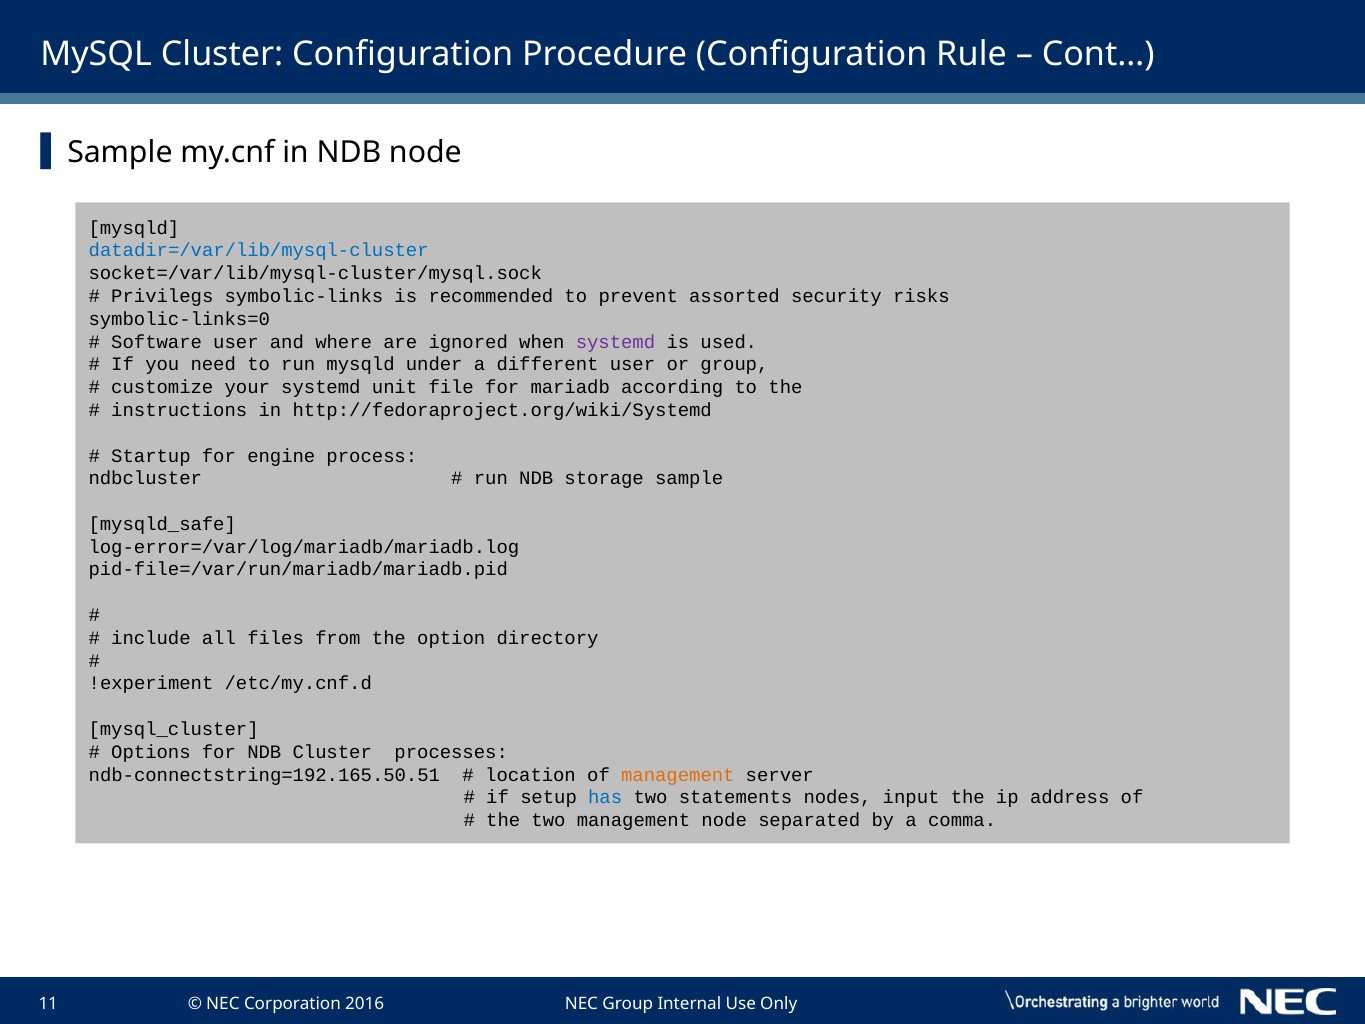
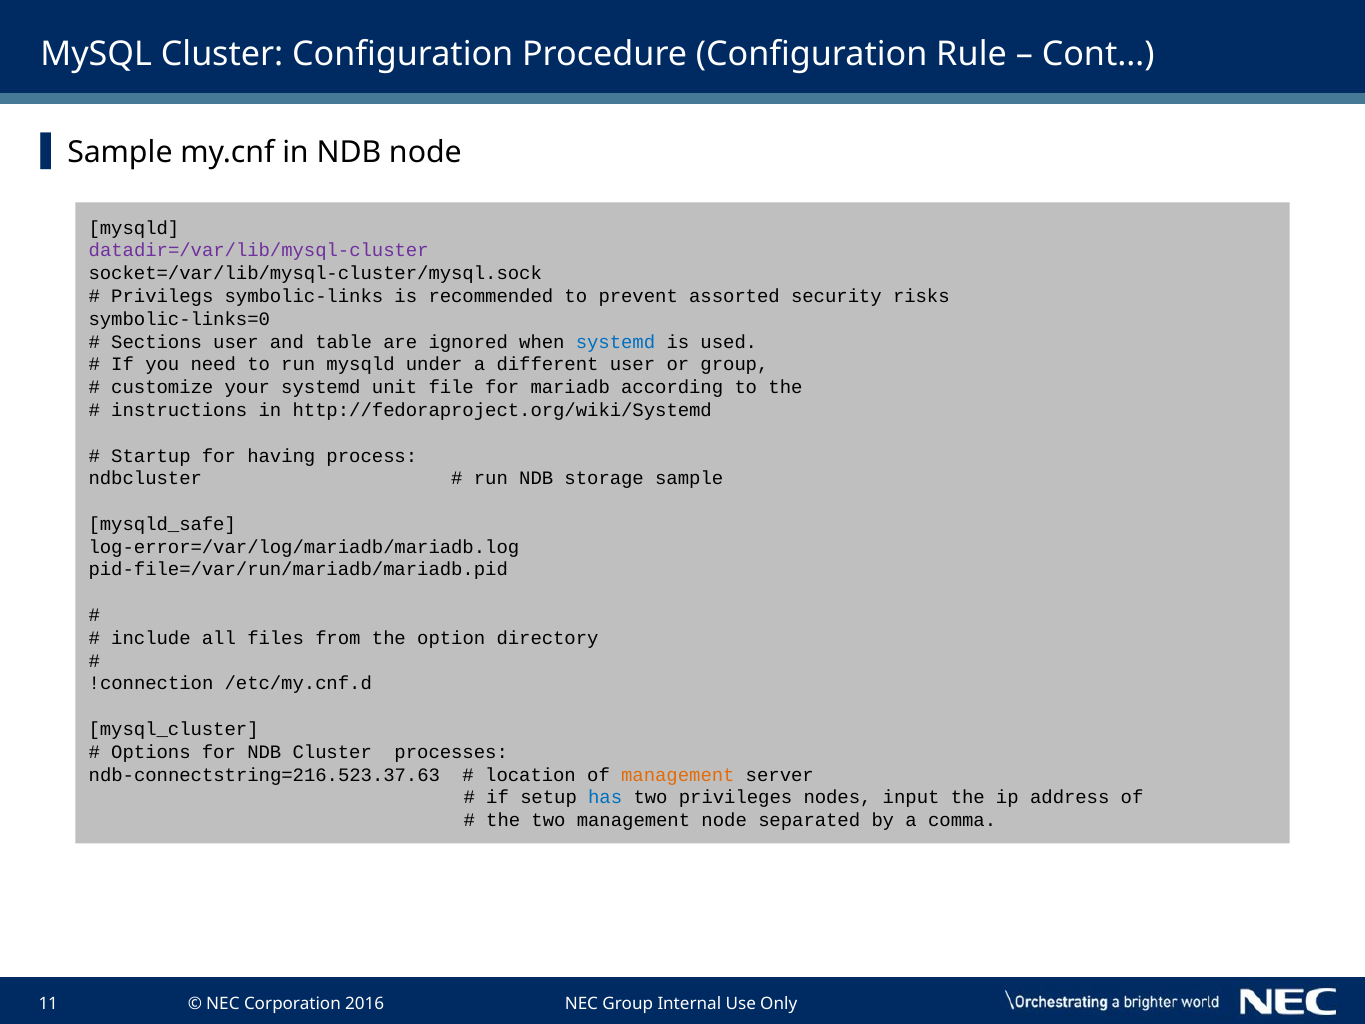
datadir=/var/lib/mysql-cluster colour: blue -> purple
Software: Software -> Sections
where: where -> table
systemd at (616, 342) colour: purple -> blue
engine: engine -> having
!experiment: !experiment -> !connection
ndb-connectstring=192.165.50.51: ndb-connectstring=192.165.50.51 -> ndb-connectstring=216.523.37.63
statements: statements -> privileges
